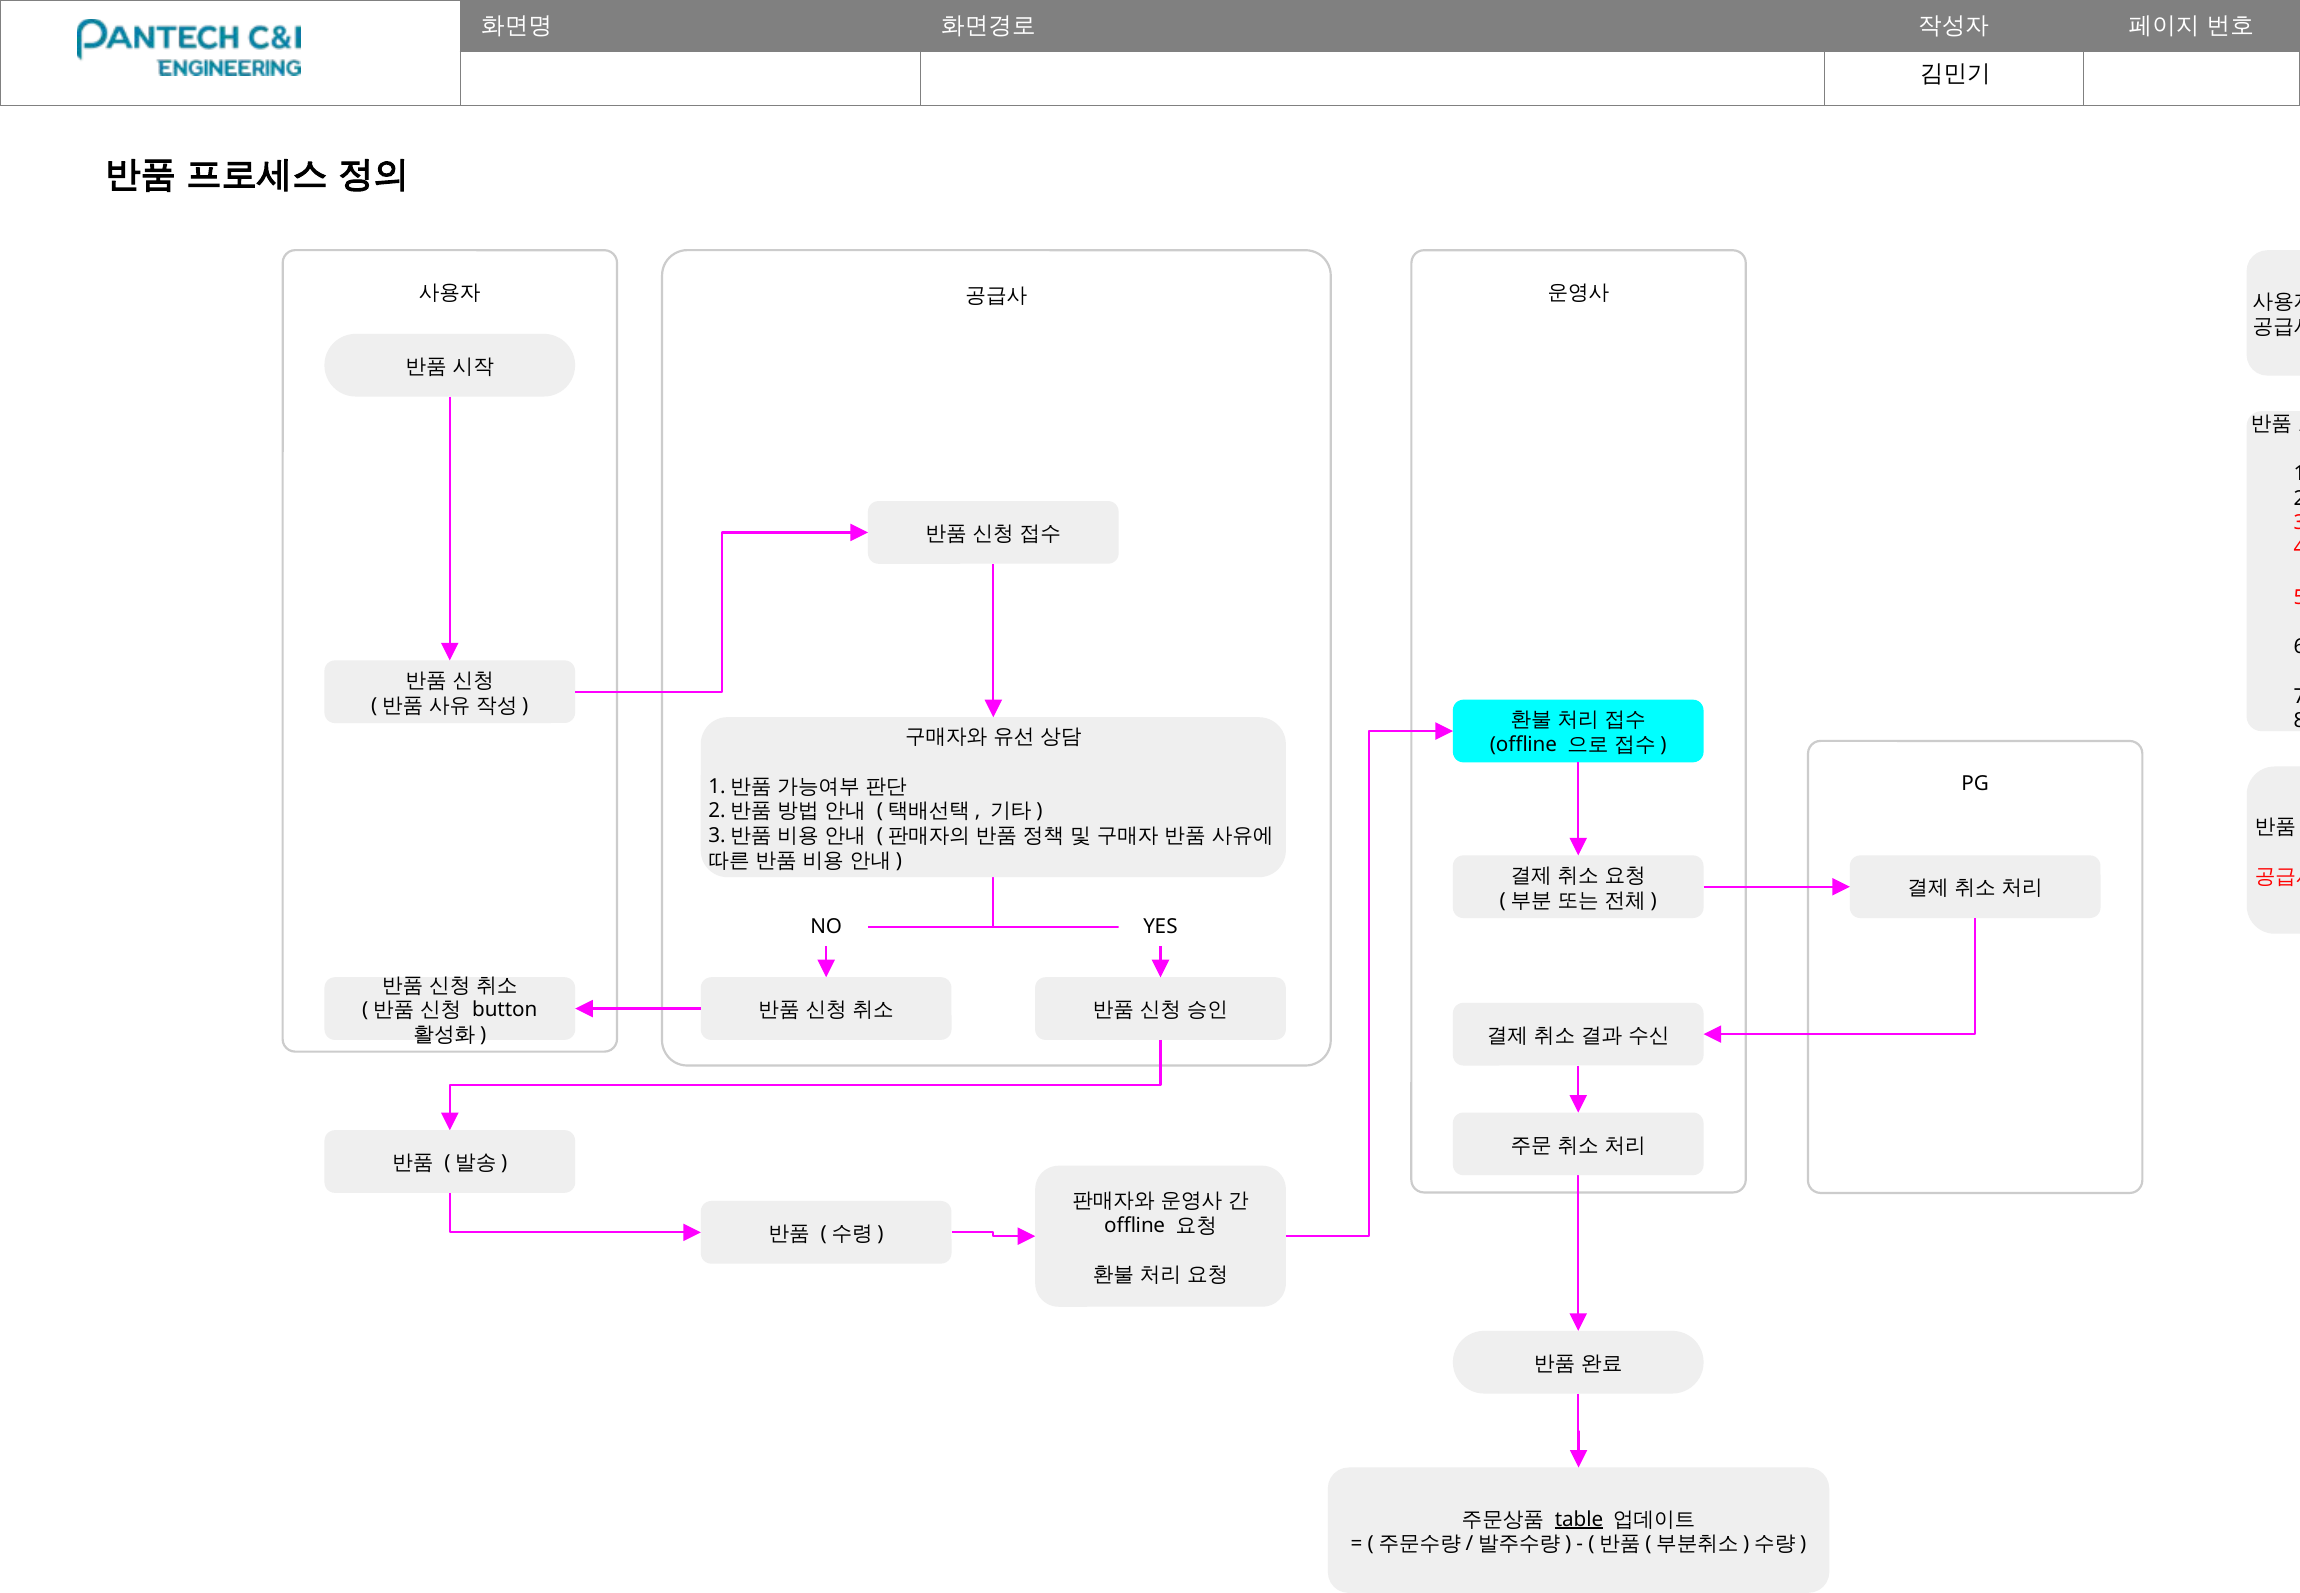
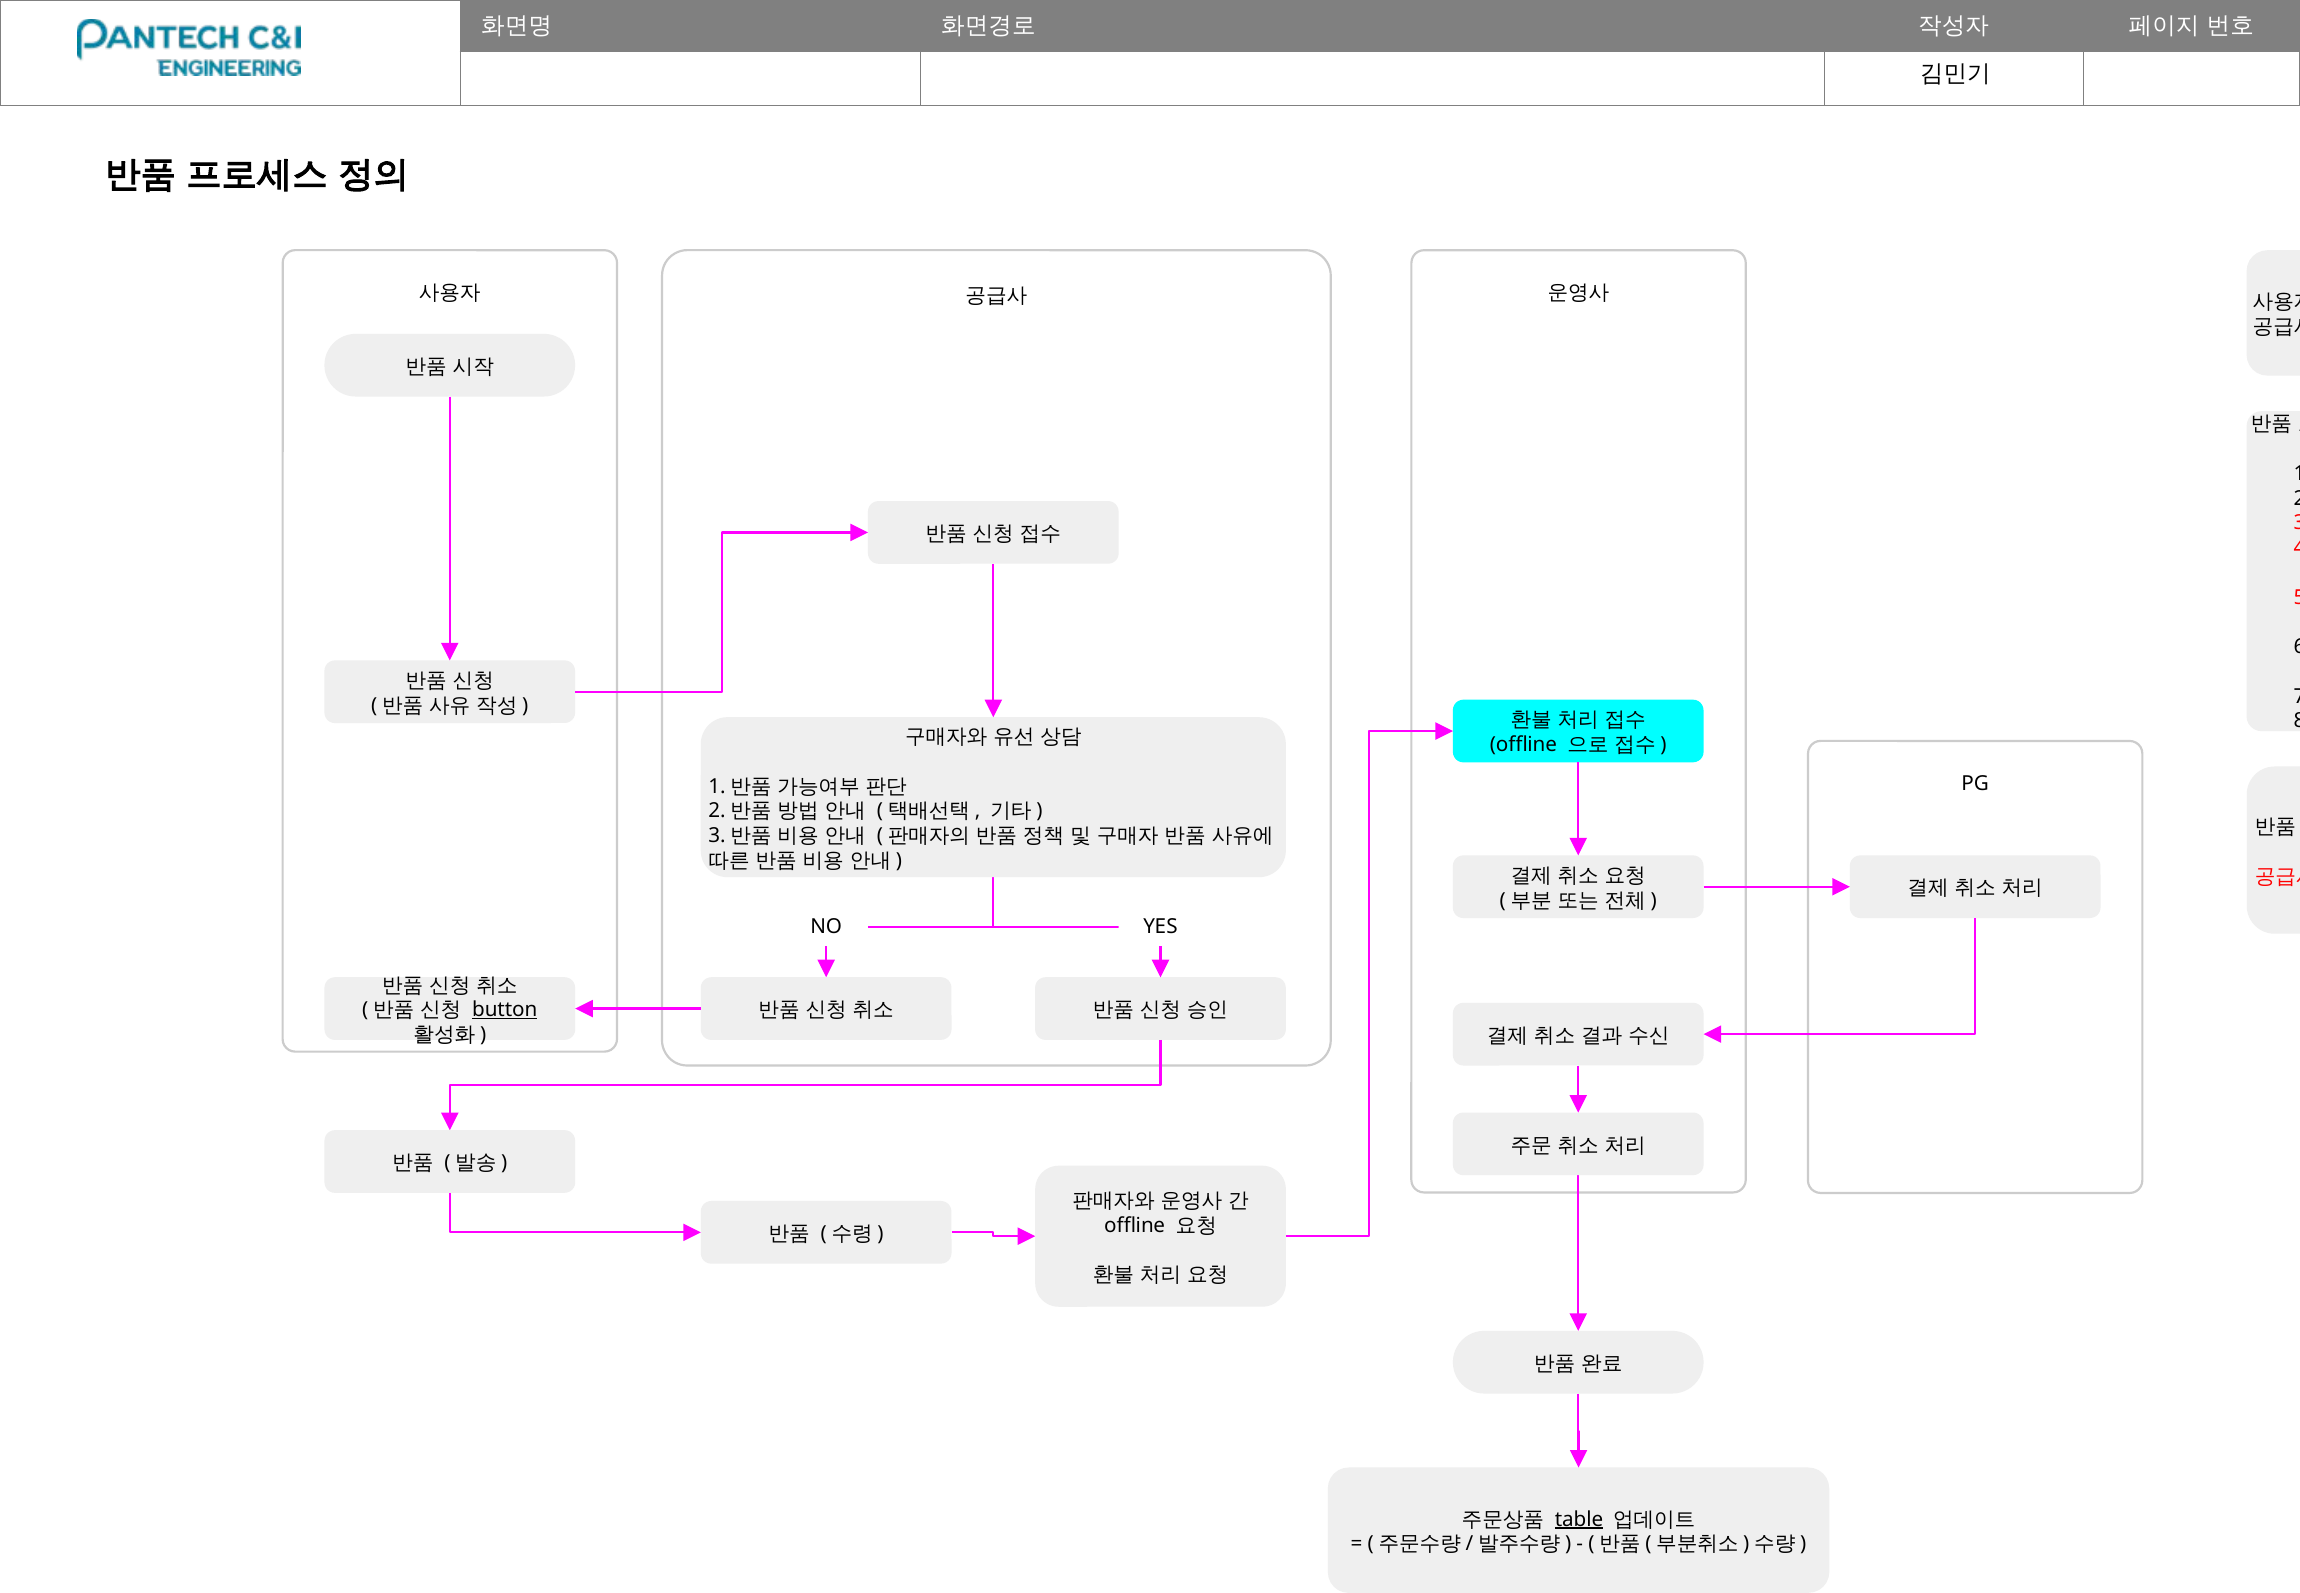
button underline: none -> present
